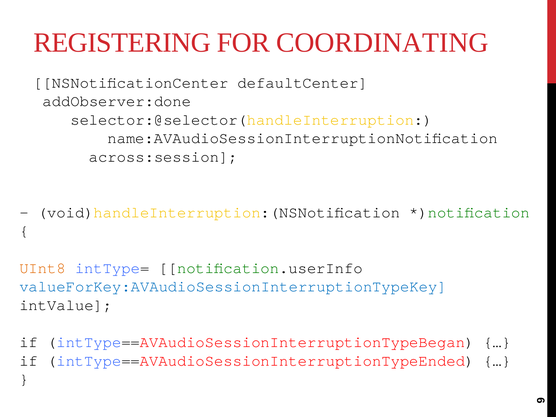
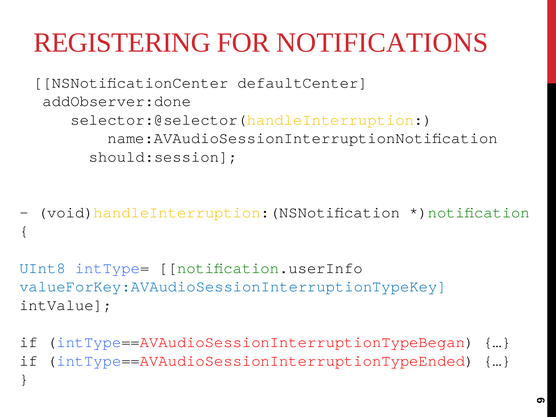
COORDINATING: COORDINATING -> NOTIFICATIONS
across:session: across:session -> should:session
UInt8 colour: orange -> blue
